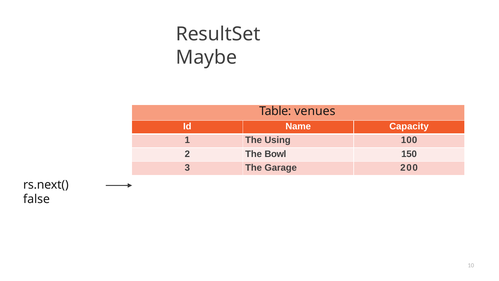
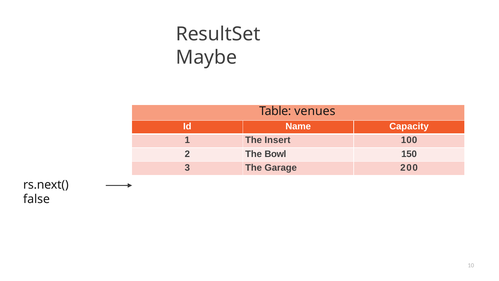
Using: Using -> Insert
